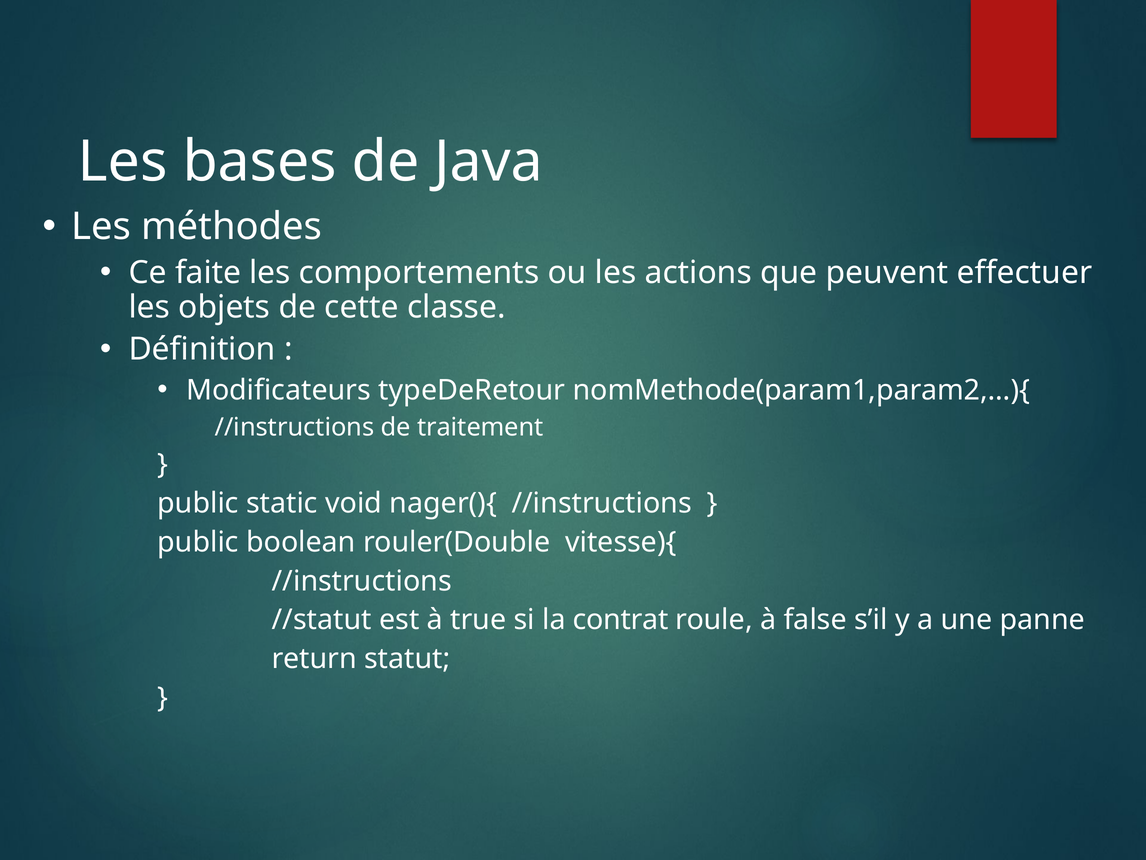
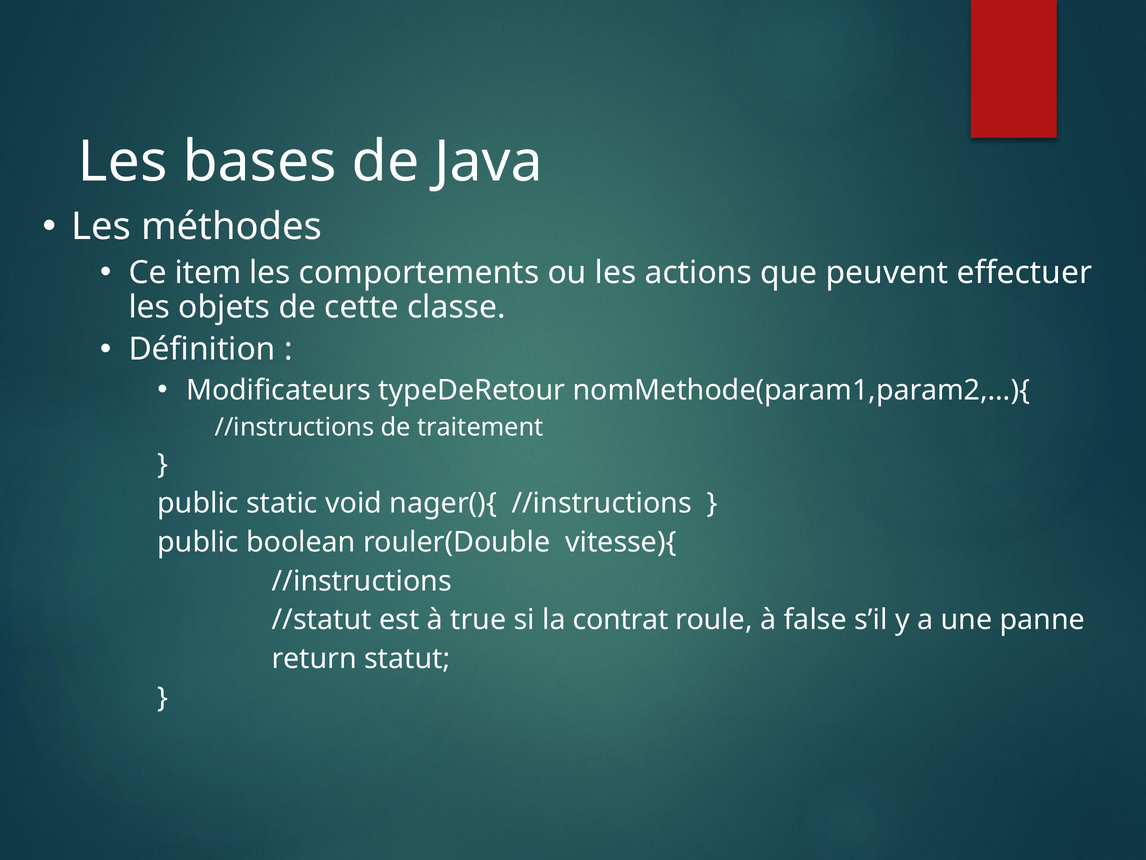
faite: faite -> item
